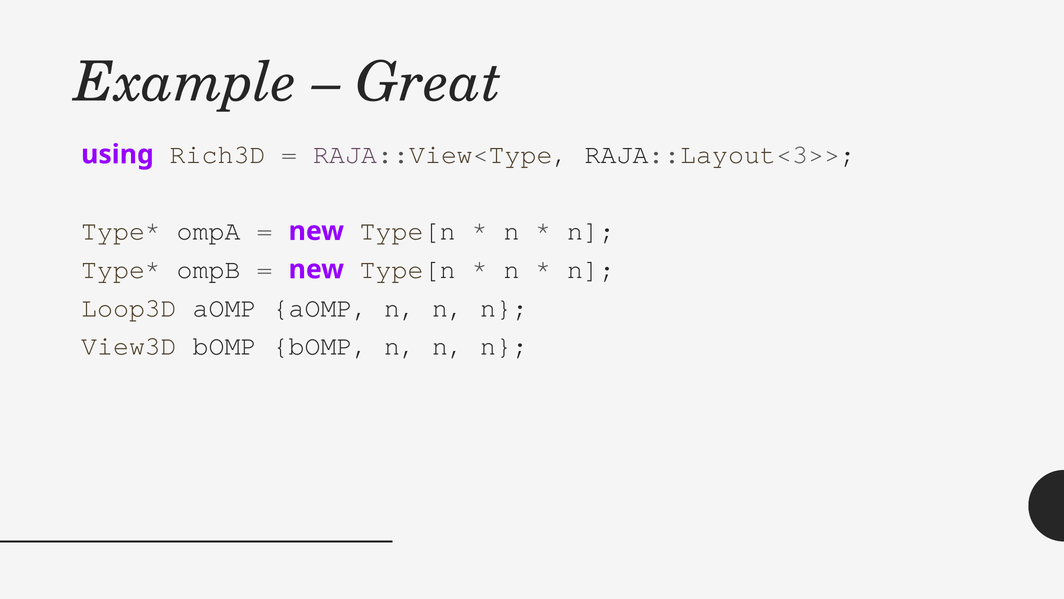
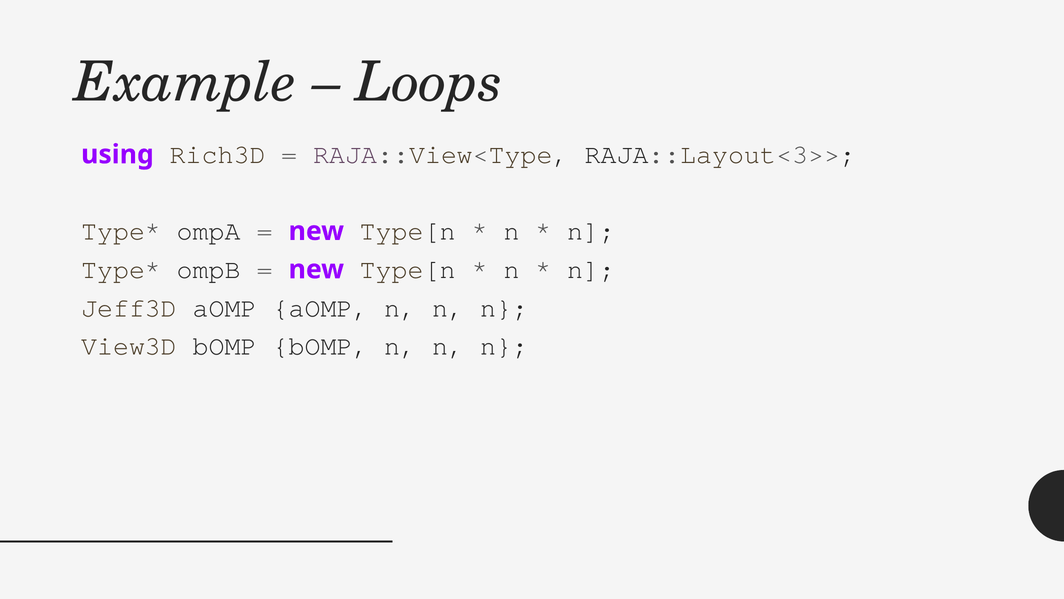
Great: Great -> Loops
Loop3D: Loop3D -> Jeff3D
